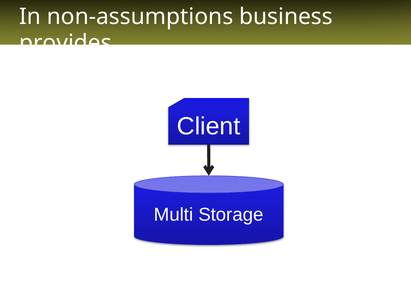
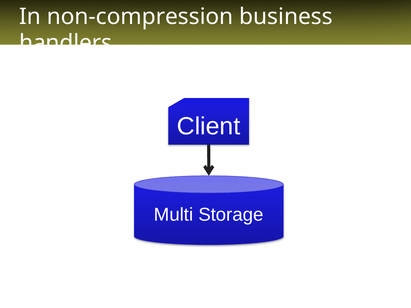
non-assumptions: non-assumptions -> non-compression
provides: provides -> handlers
